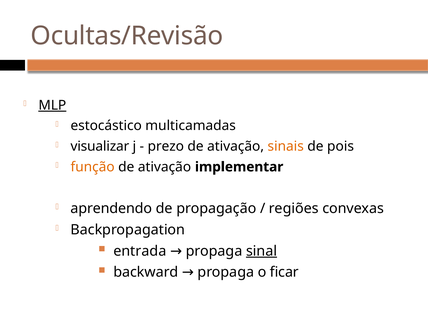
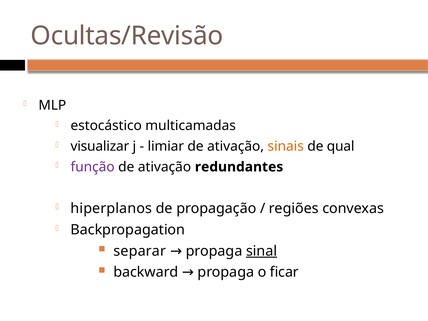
MLP underline: present -> none
prezo: prezo -> limiar
pois: pois -> qual
função colour: orange -> purple
implementar: implementar -> redundantes
aprendendo: aprendendo -> hiperplanos
entrada: entrada -> separar
